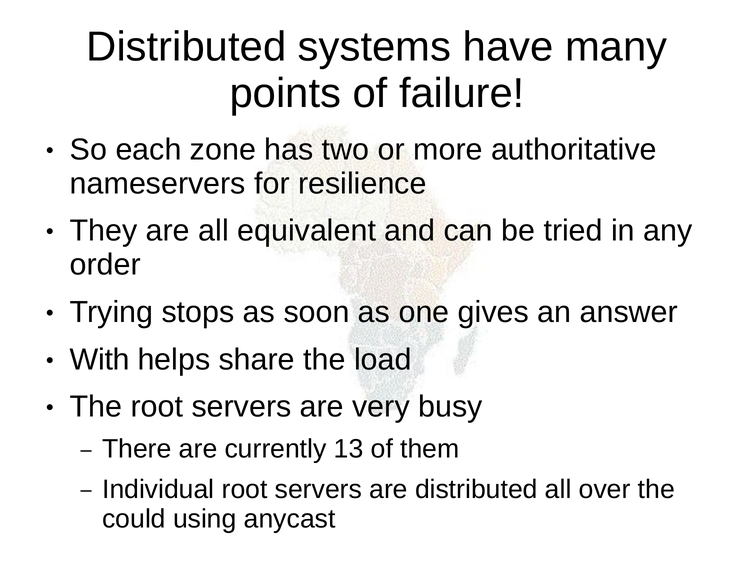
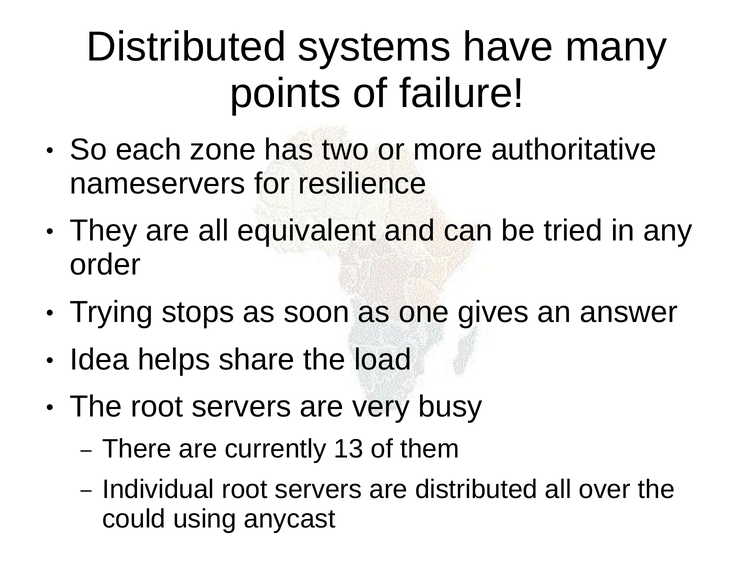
With: With -> Idea
